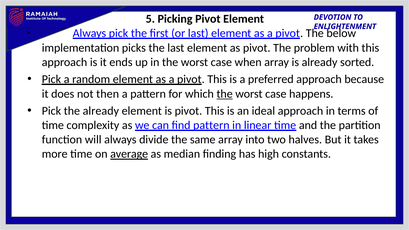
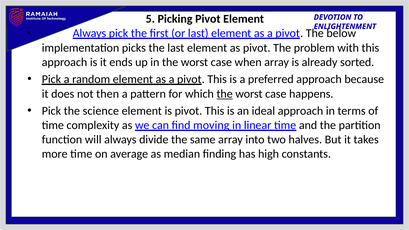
the already: already -> science
find pattern: pattern -> moving
average underline: present -> none
